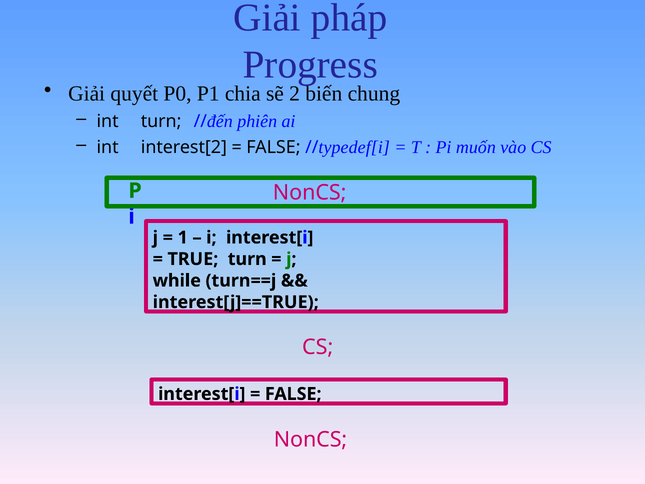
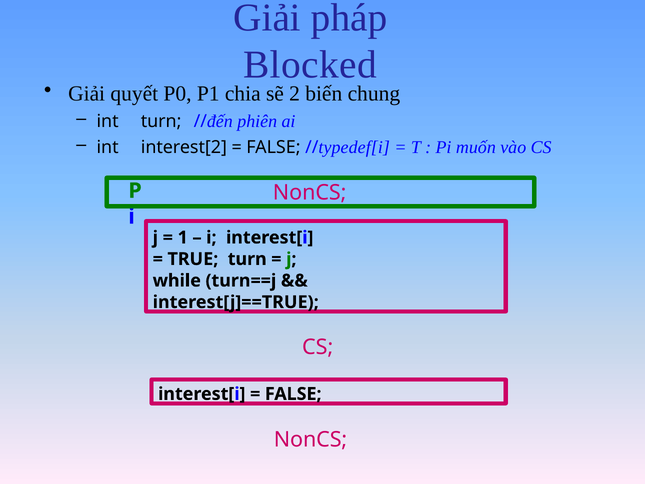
Progress: Progress -> Blocked
